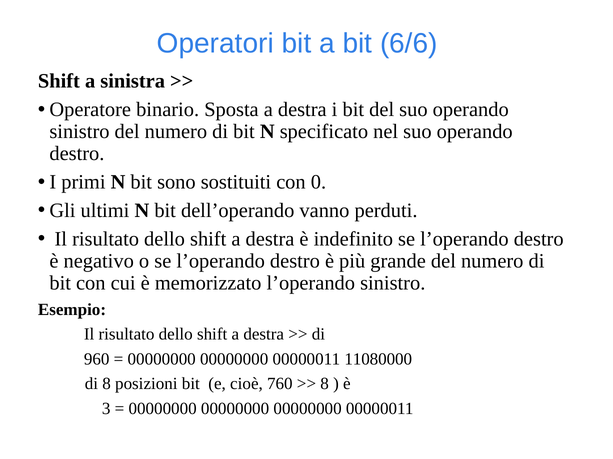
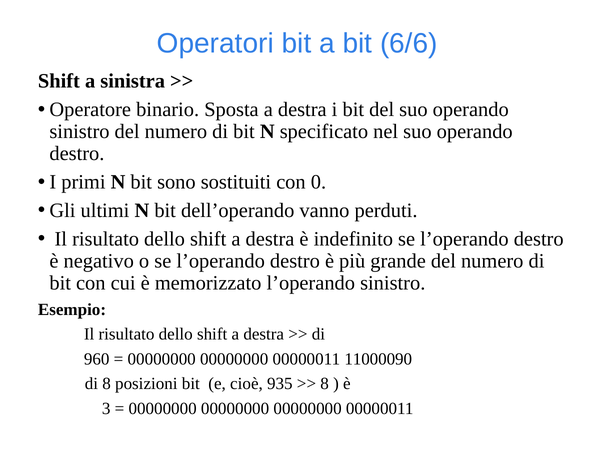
11080000: 11080000 -> 11000090
760: 760 -> 935
